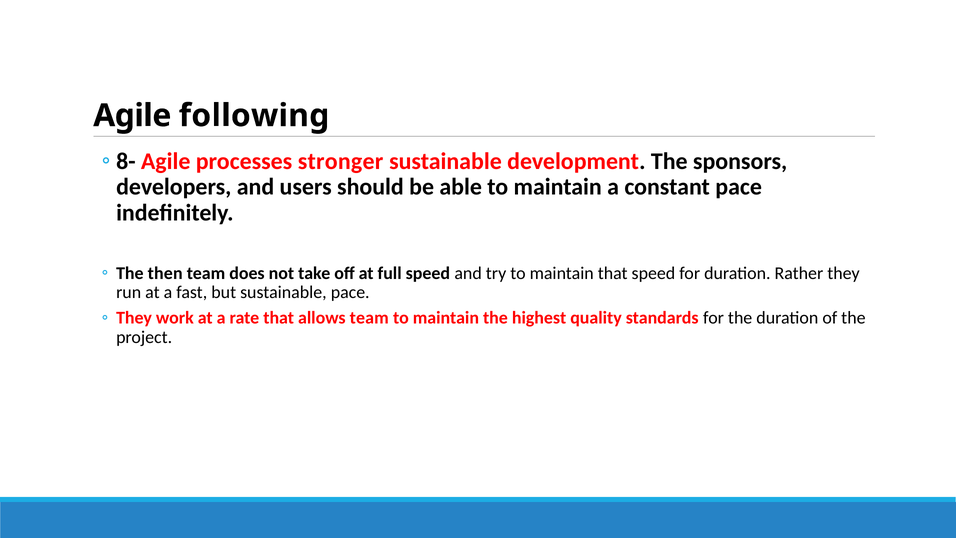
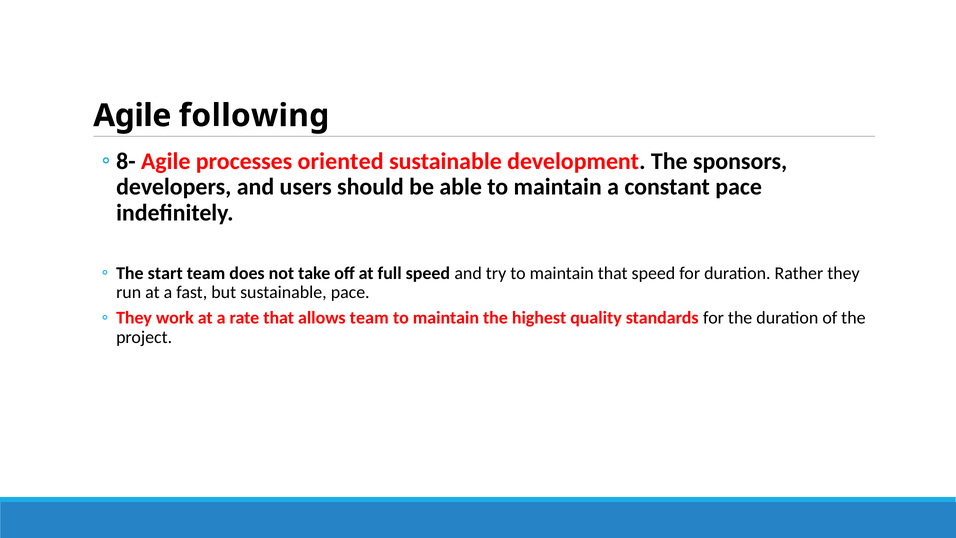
stronger: stronger -> oriented
then: then -> start
